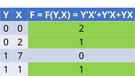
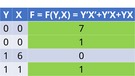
0 0 2: 2 -> 7
2 at (20, 42): 2 -> 0
7: 7 -> 6
